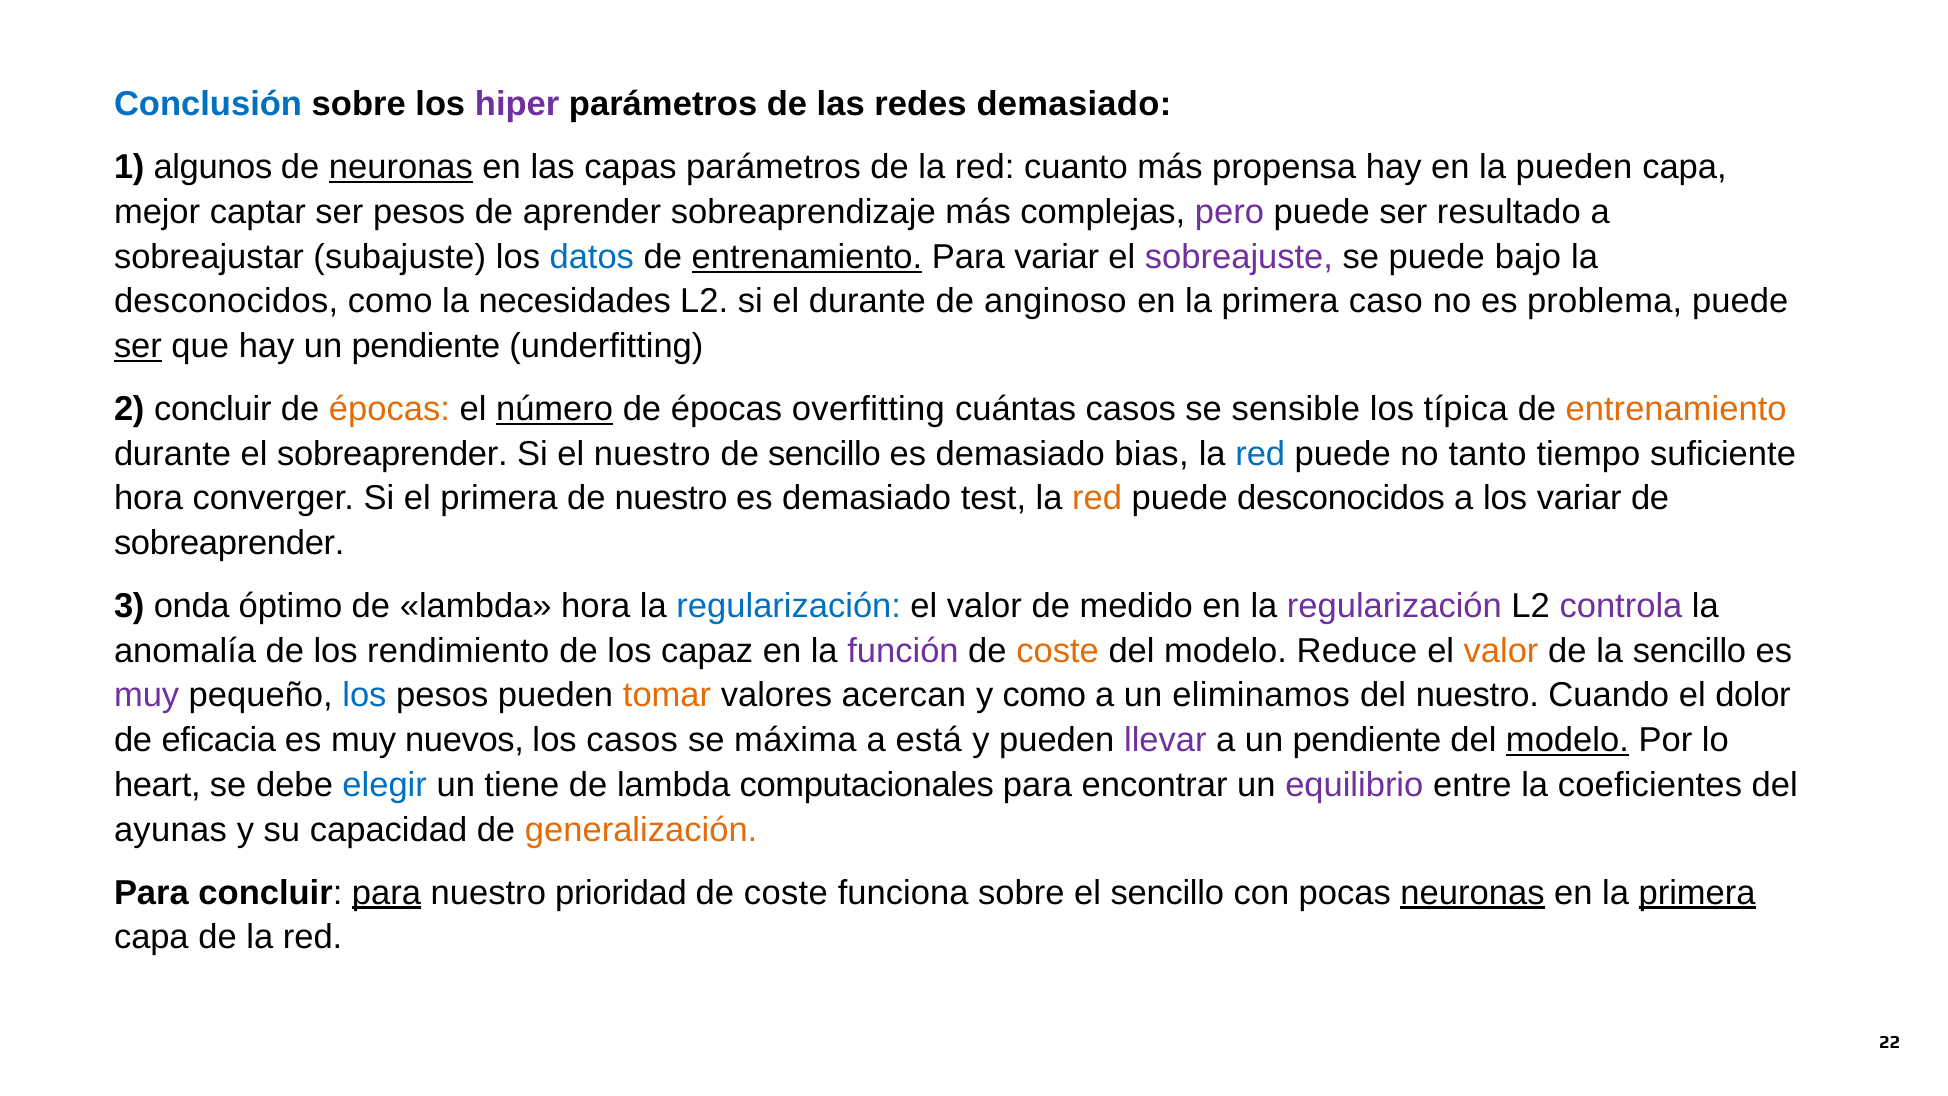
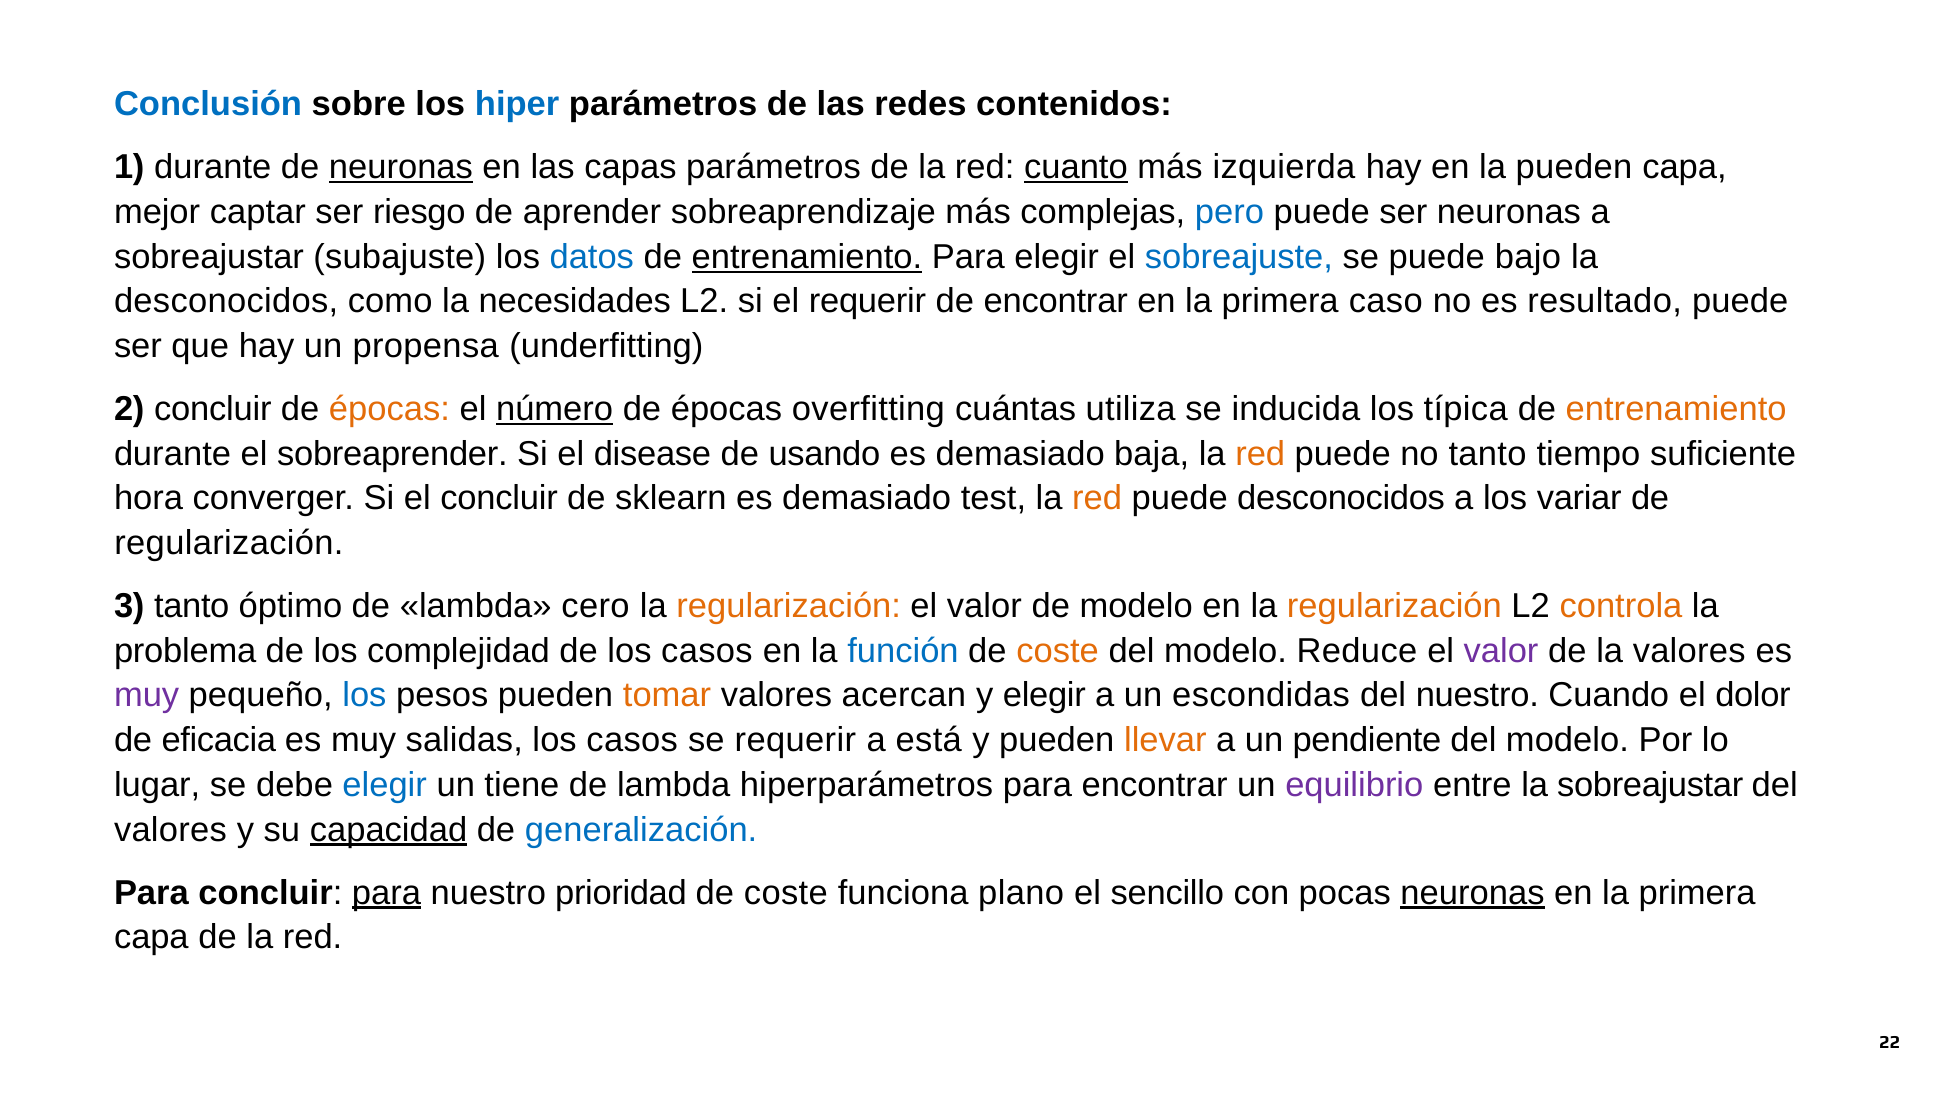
hiper colour: purple -> blue
redes demasiado: demasiado -> contenidos
1 algunos: algunos -> durante
cuanto underline: none -> present
propensa: propensa -> izquierda
ser pesos: pesos -> riesgo
pero colour: purple -> blue
ser resultado: resultado -> neuronas
Para variar: variar -> elegir
sobreajuste colour: purple -> blue
el durante: durante -> requerir
de anginoso: anginoso -> encontrar
problema: problema -> resultado
ser at (138, 346) underline: present -> none
hay un pendiente: pendiente -> propensa
cuántas casos: casos -> utiliza
sensible: sensible -> inducida
el nuestro: nuestro -> disease
de sencillo: sencillo -> usando
bias: bias -> baja
red at (1260, 454) colour: blue -> orange
el primera: primera -> concluir
de nuestro: nuestro -> sklearn
sobreaprender at (229, 543): sobreaprender -> regularización
3 onda: onda -> tanto
lambda hora: hora -> cero
regularización at (789, 606) colour: blue -> orange
de medido: medido -> modelo
regularización at (1394, 606) colour: purple -> orange
controla colour: purple -> orange
anomalía: anomalía -> problema
rendimiento: rendimiento -> complejidad
de los capaz: capaz -> casos
función colour: purple -> blue
valor at (1501, 651) colour: orange -> purple
la sencillo: sencillo -> valores
y como: como -> elegir
eliminamos: eliminamos -> escondidas
nuevos: nuevos -> salidas
se máxima: máxima -> requerir
llevar colour: purple -> orange
modelo at (1567, 740) underline: present -> none
heart: heart -> lugar
computacionales: computacionales -> hiperparámetros
la coeficientes: coeficientes -> sobreajustar
ayunas at (170, 829): ayunas -> valores
capacidad underline: none -> present
generalización colour: orange -> blue
funciona sobre: sobre -> plano
primera at (1697, 892) underline: present -> none
